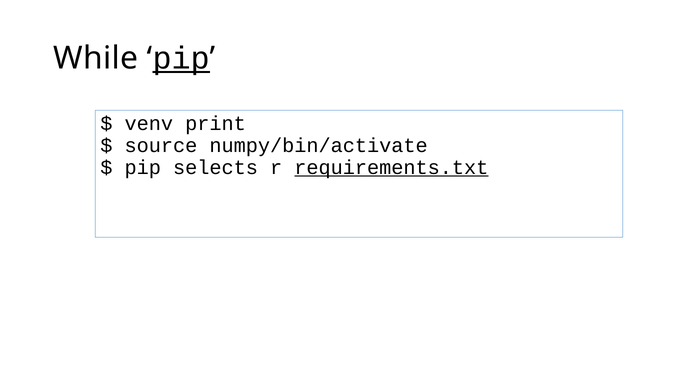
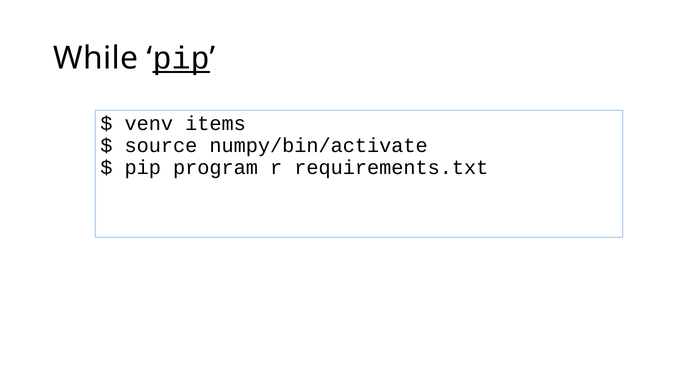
print: print -> items
selects: selects -> program
requirements.txt underline: present -> none
